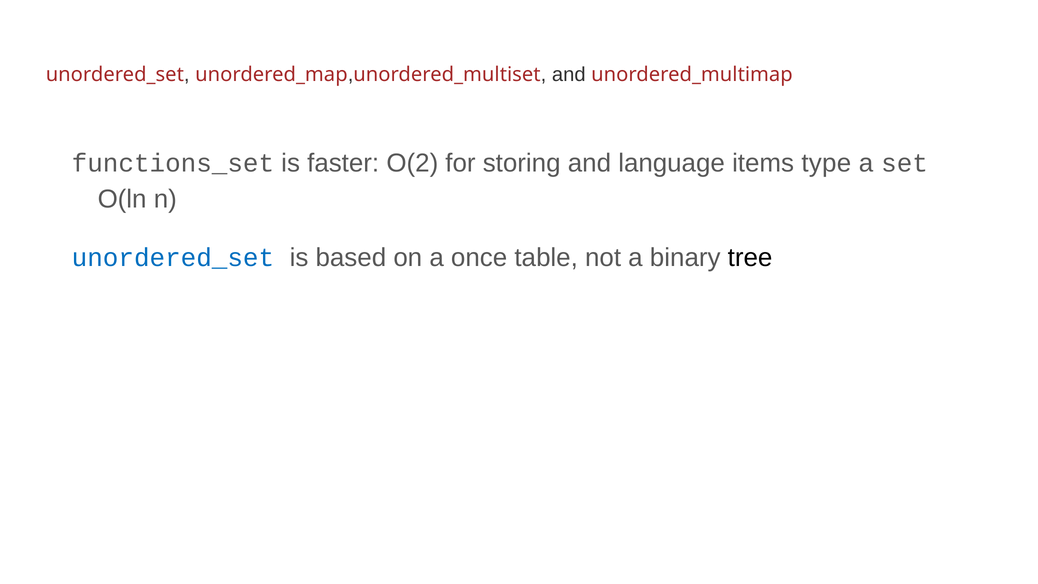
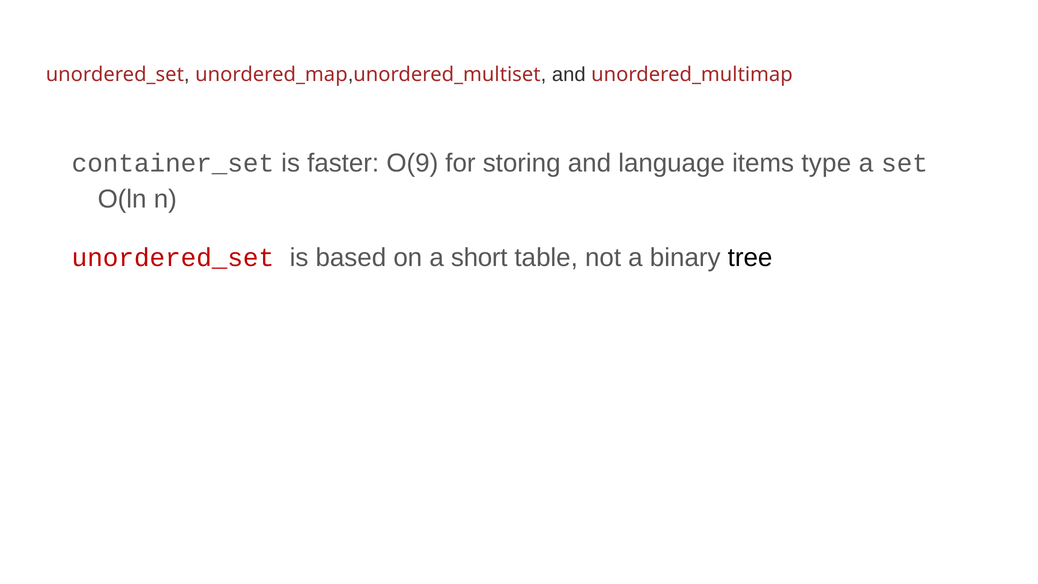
functions_set: functions_set -> container_set
O(2: O(2 -> O(9
unordered_set at (173, 258) colour: blue -> red
once: once -> short
